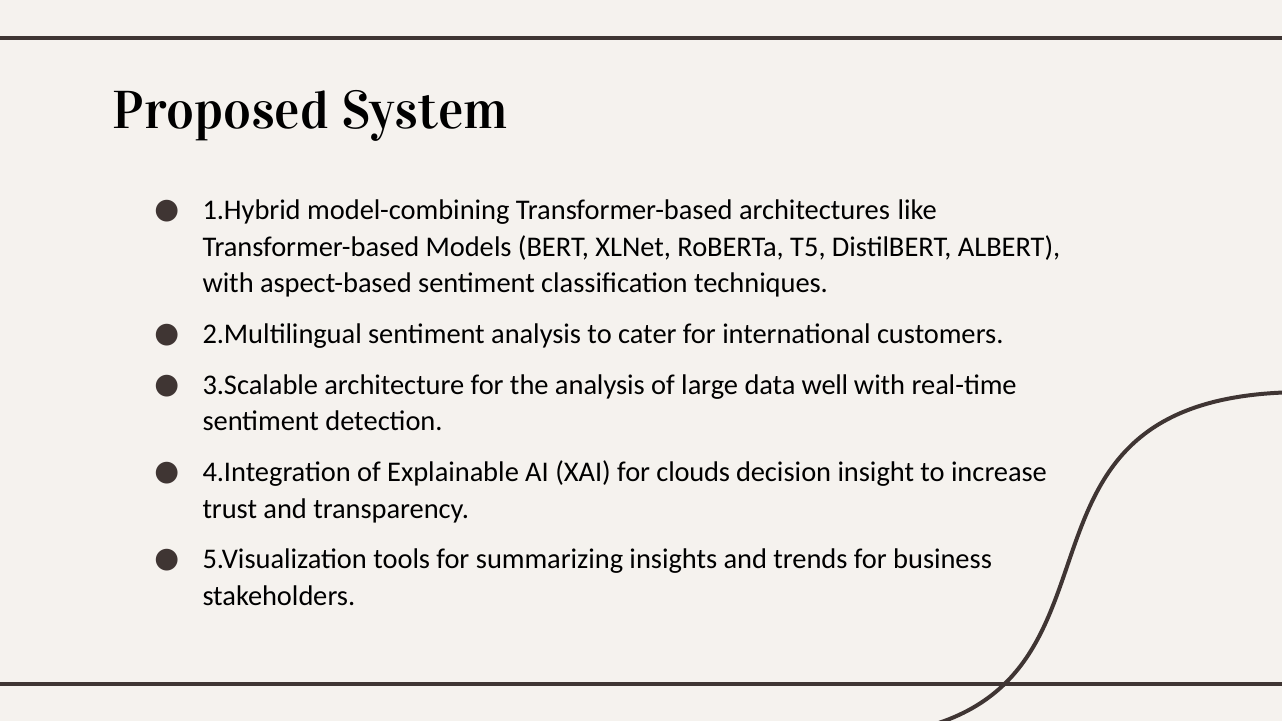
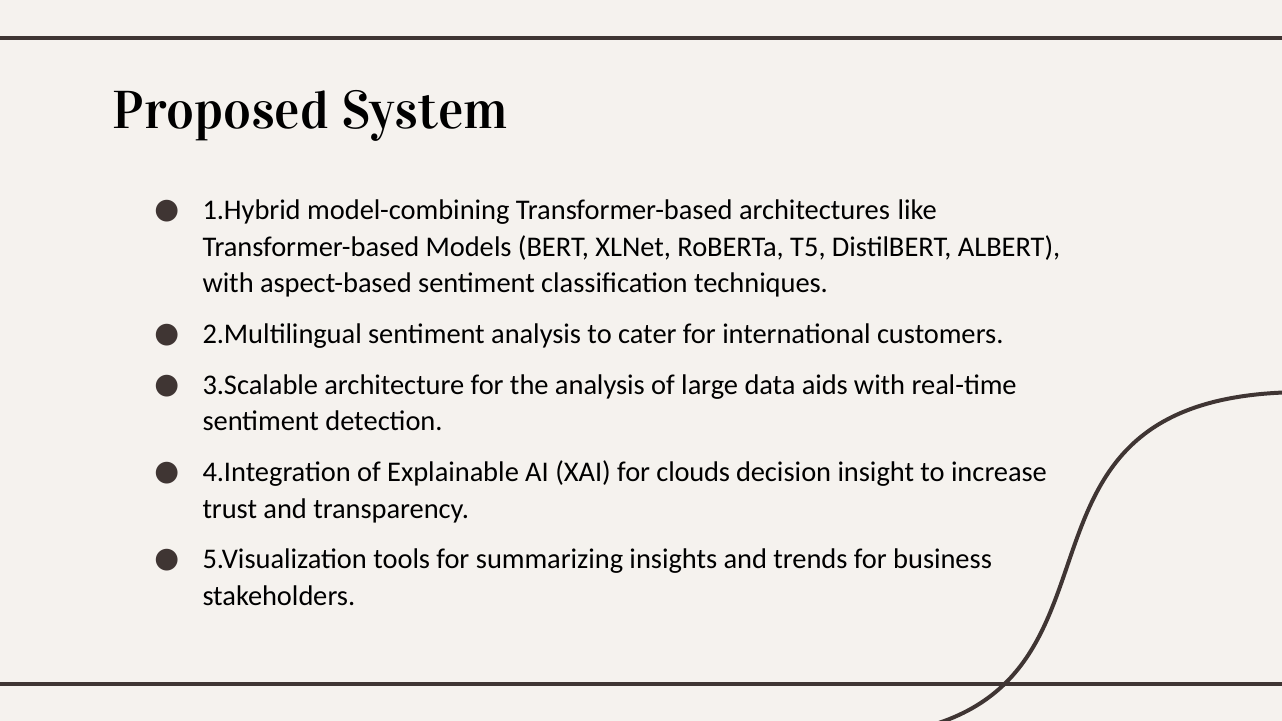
well: well -> aids
